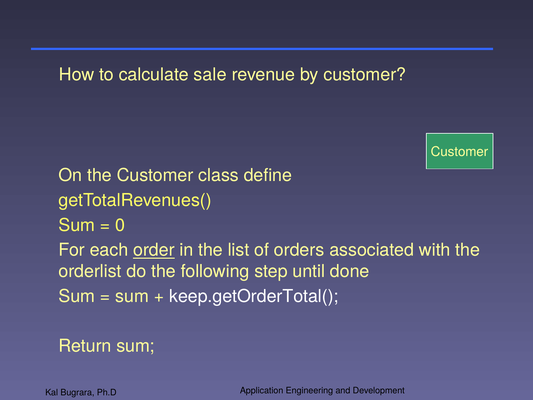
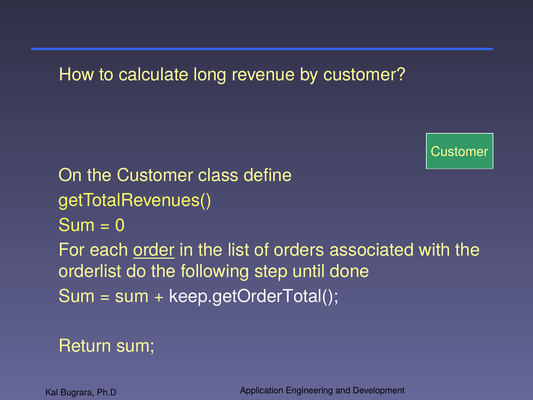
sale: sale -> long
